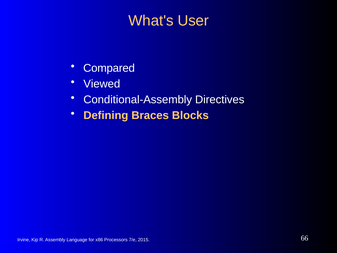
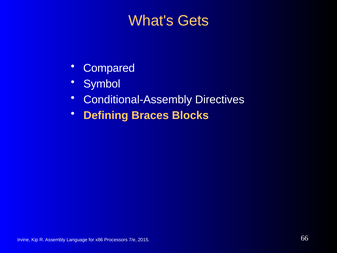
User: User -> Gets
Viewed: Viewed -> Symbol
